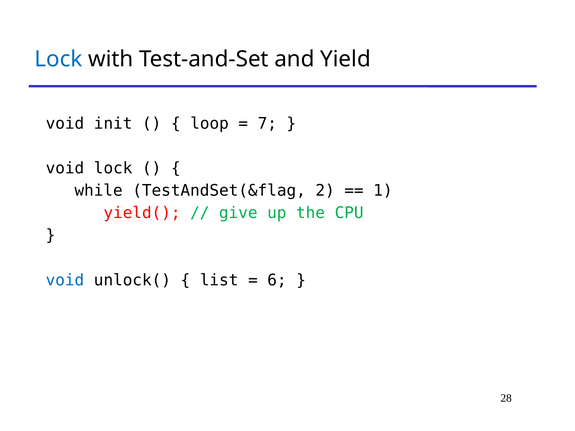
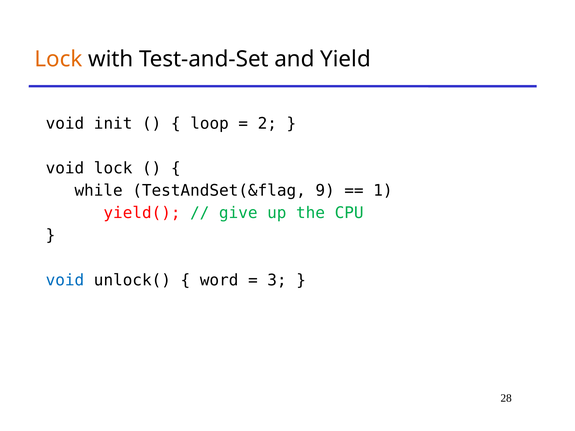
Lock at (58, 59) colour: blue -> orange
7: 7 -> 2
2: 2 -> 9
list: list -> word
6: 6 -> 3
